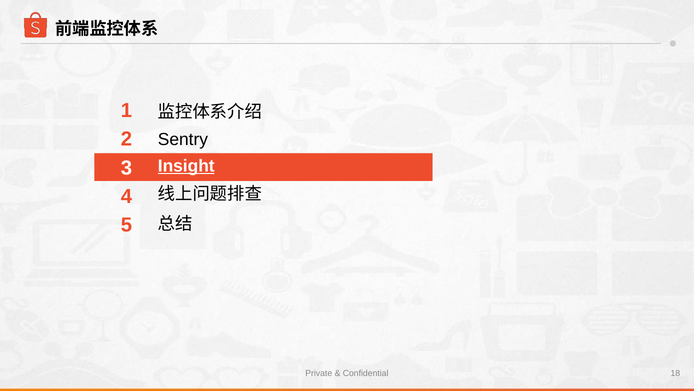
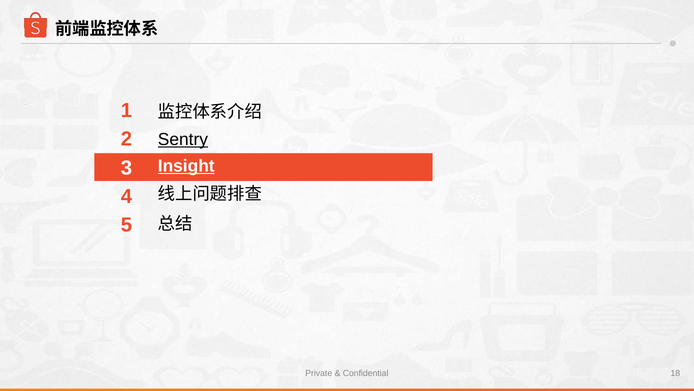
Sentry underline: none -> present
